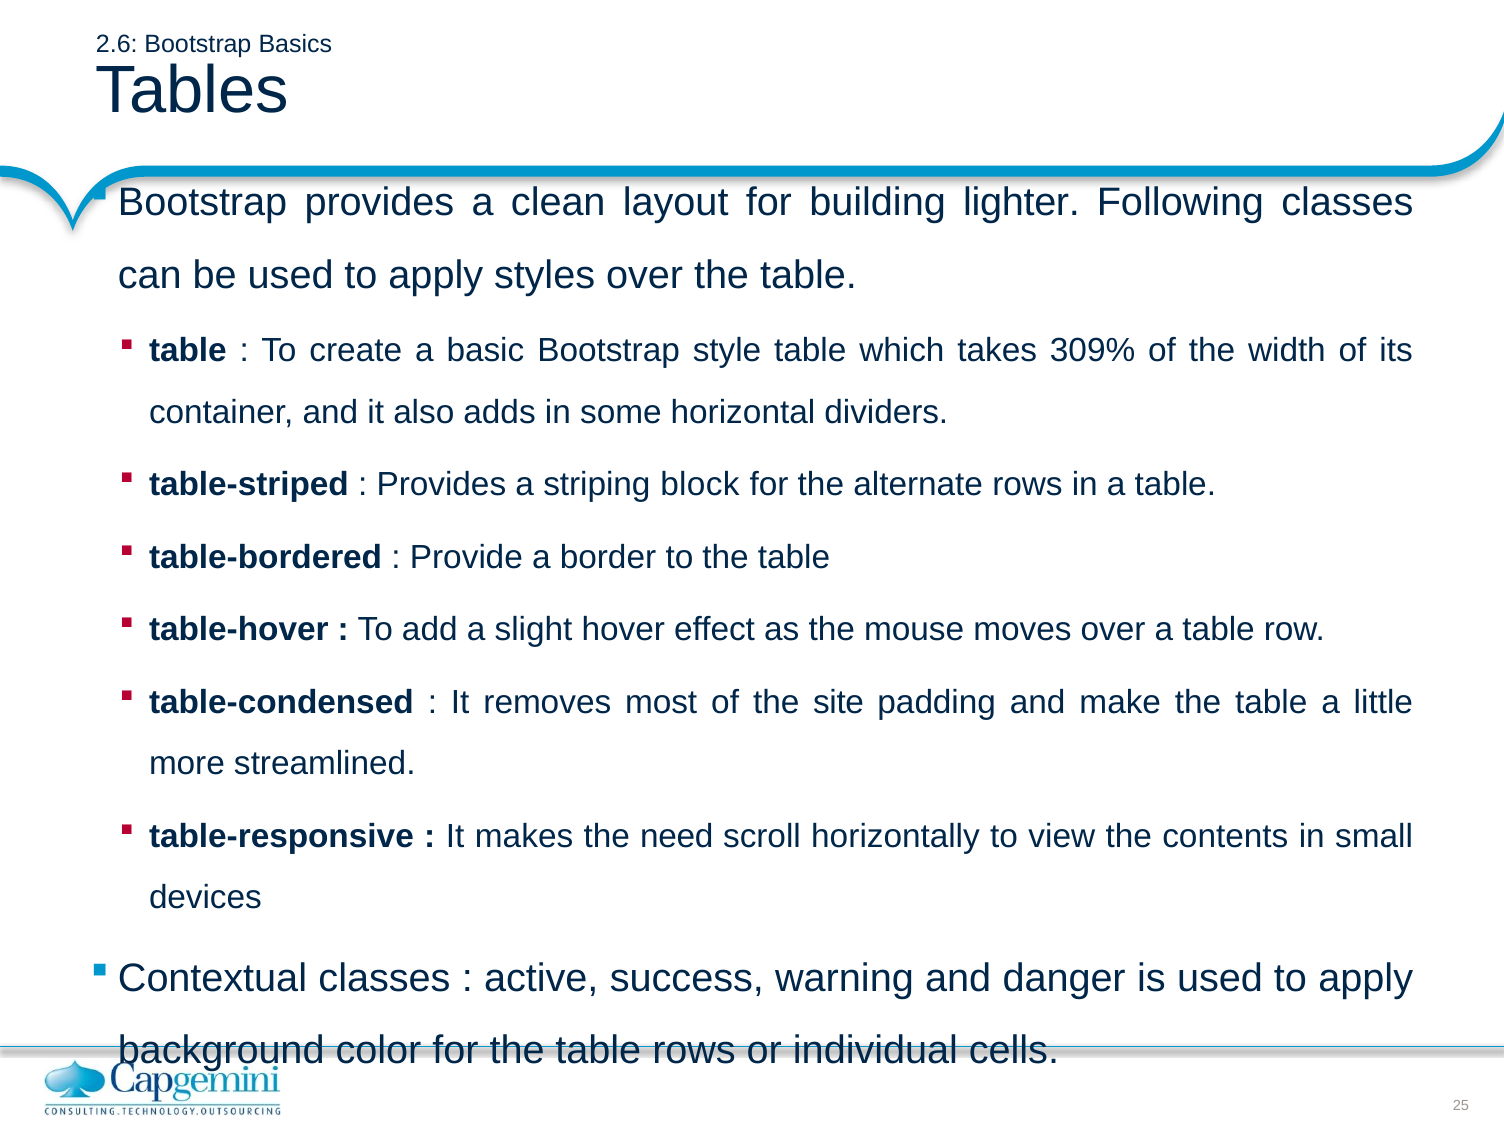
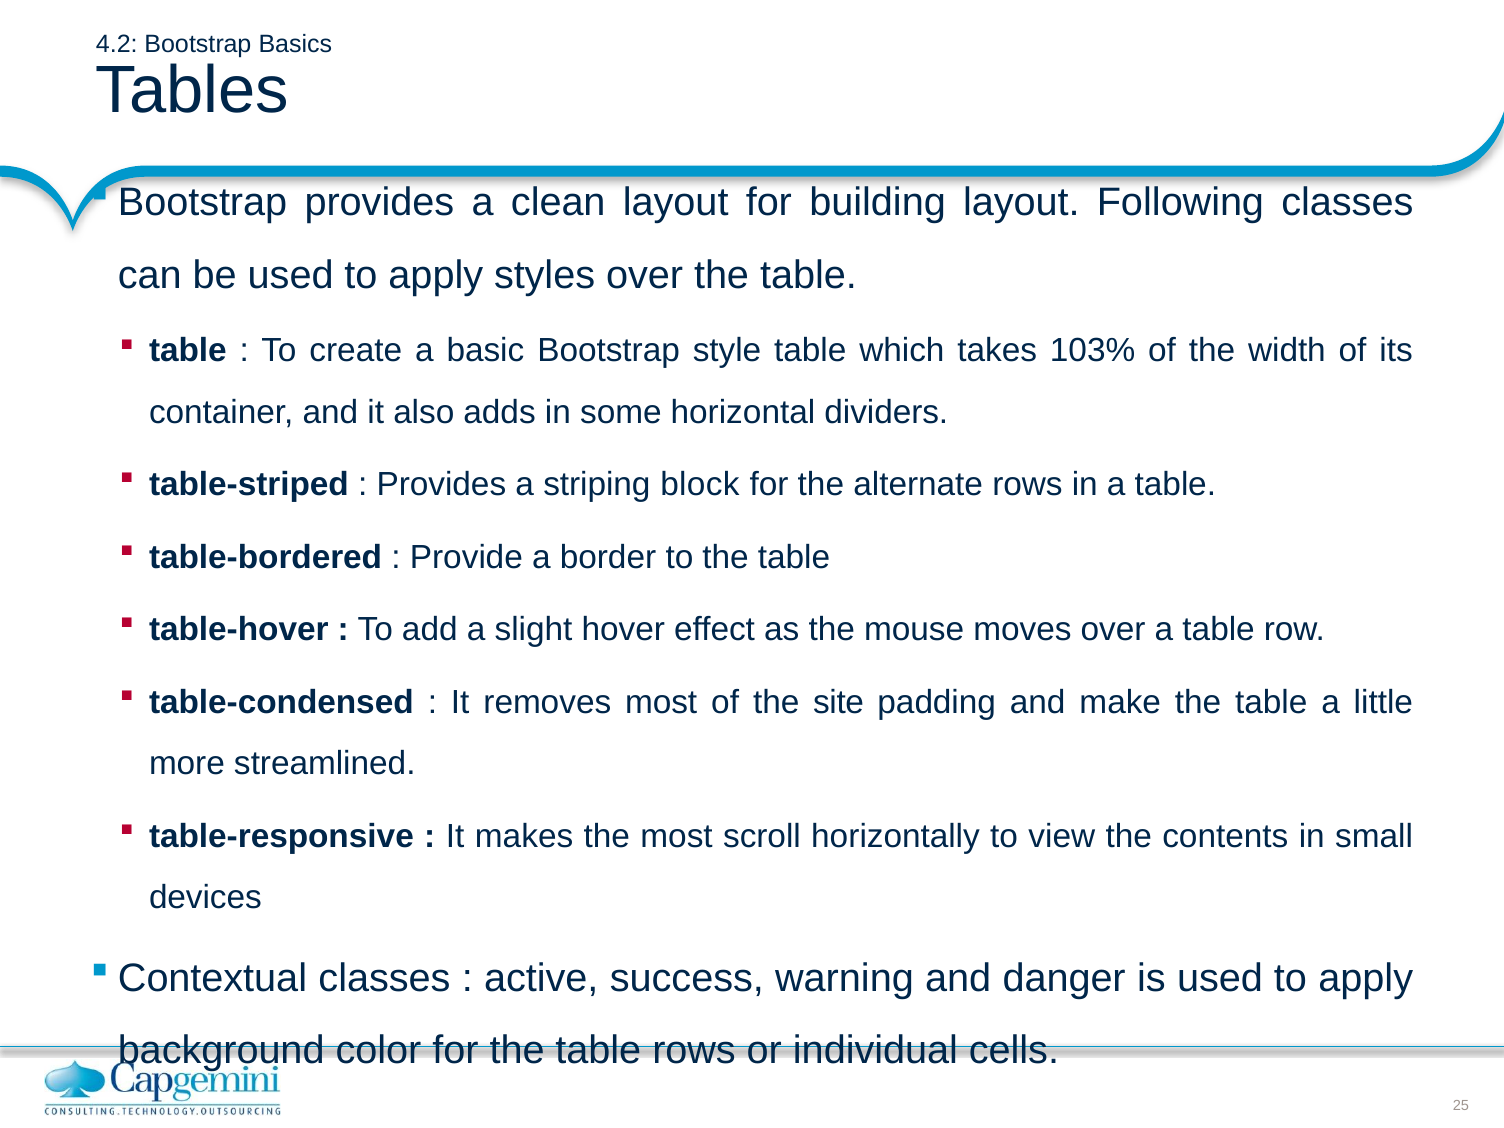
2.6: 2.6 -> 4.2
building lighter: lighter -> layout
309%: 309% -> 103%
the need: need -> most
